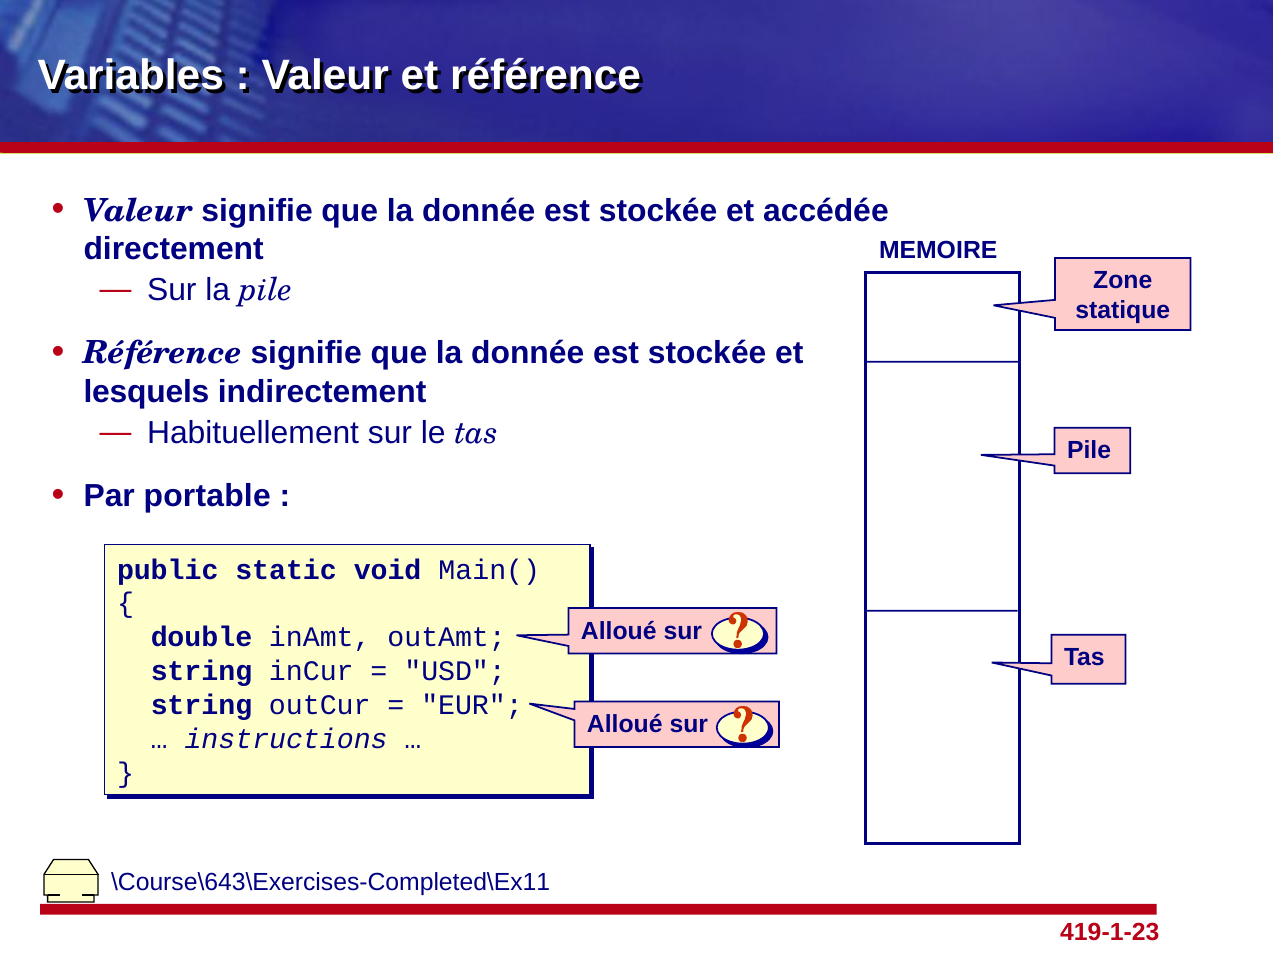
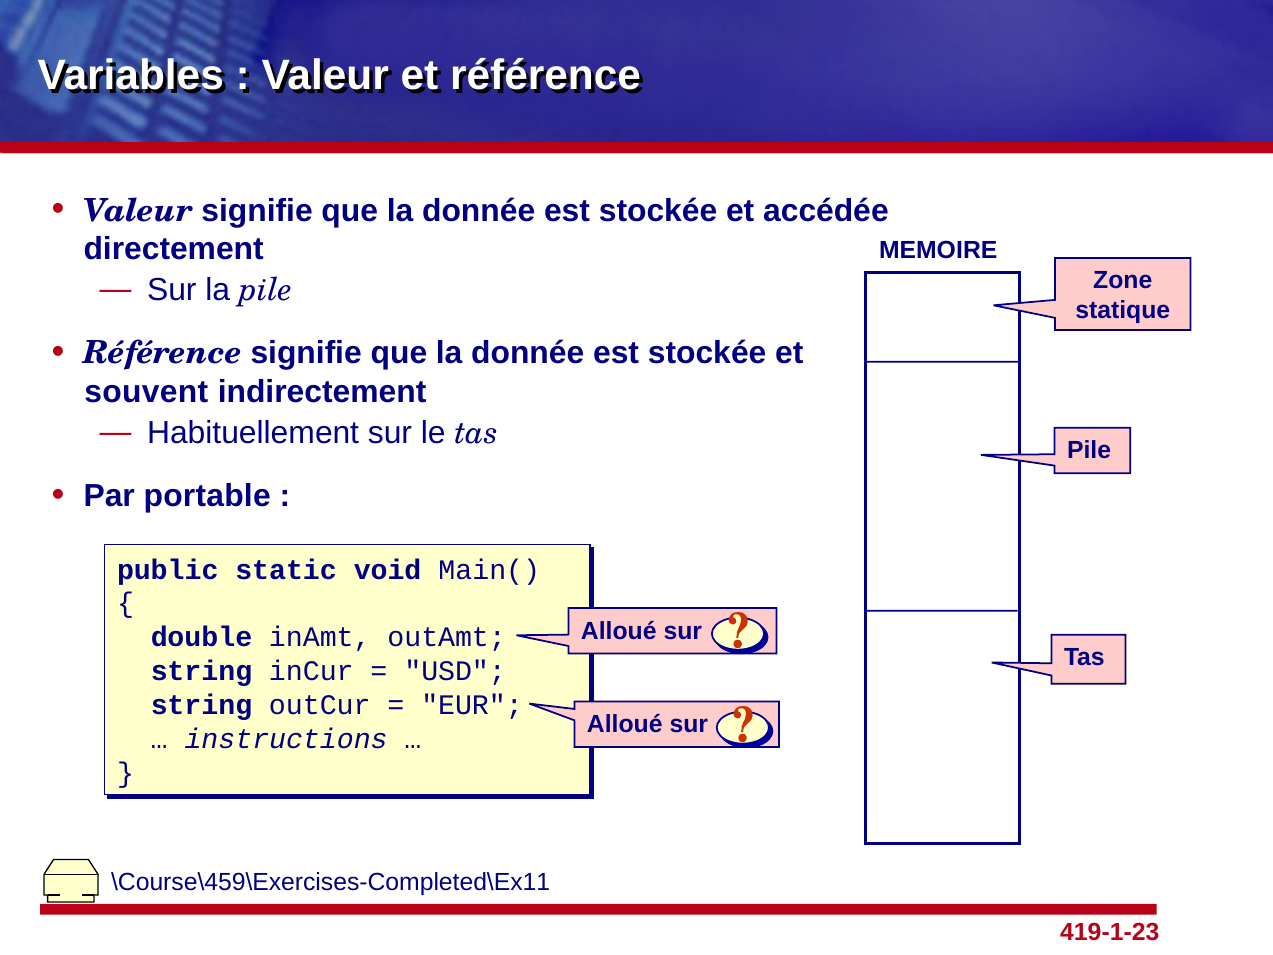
lesquels: lesquels -> souvent
\Course\643\Exercises-Completed\Ex11: \Course\643\Exercises-Completed\Ex11 -> \Course\459\Exercises-Completed\Ex11
